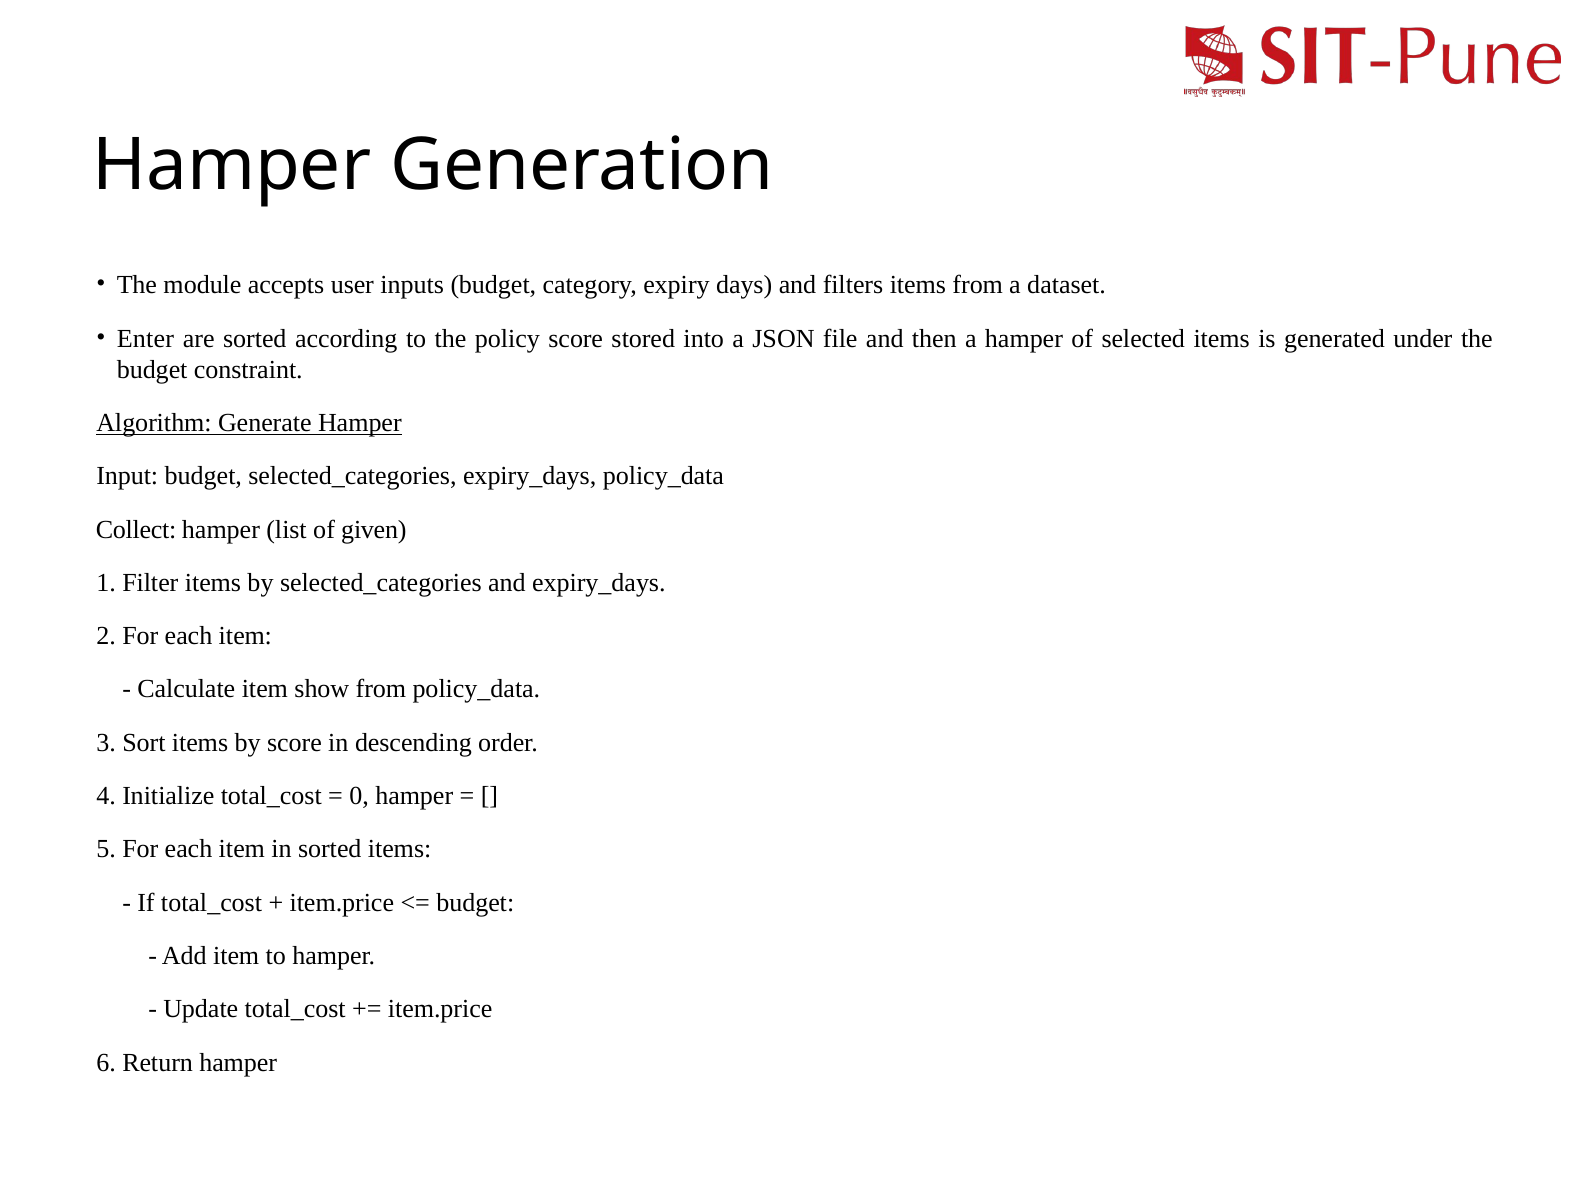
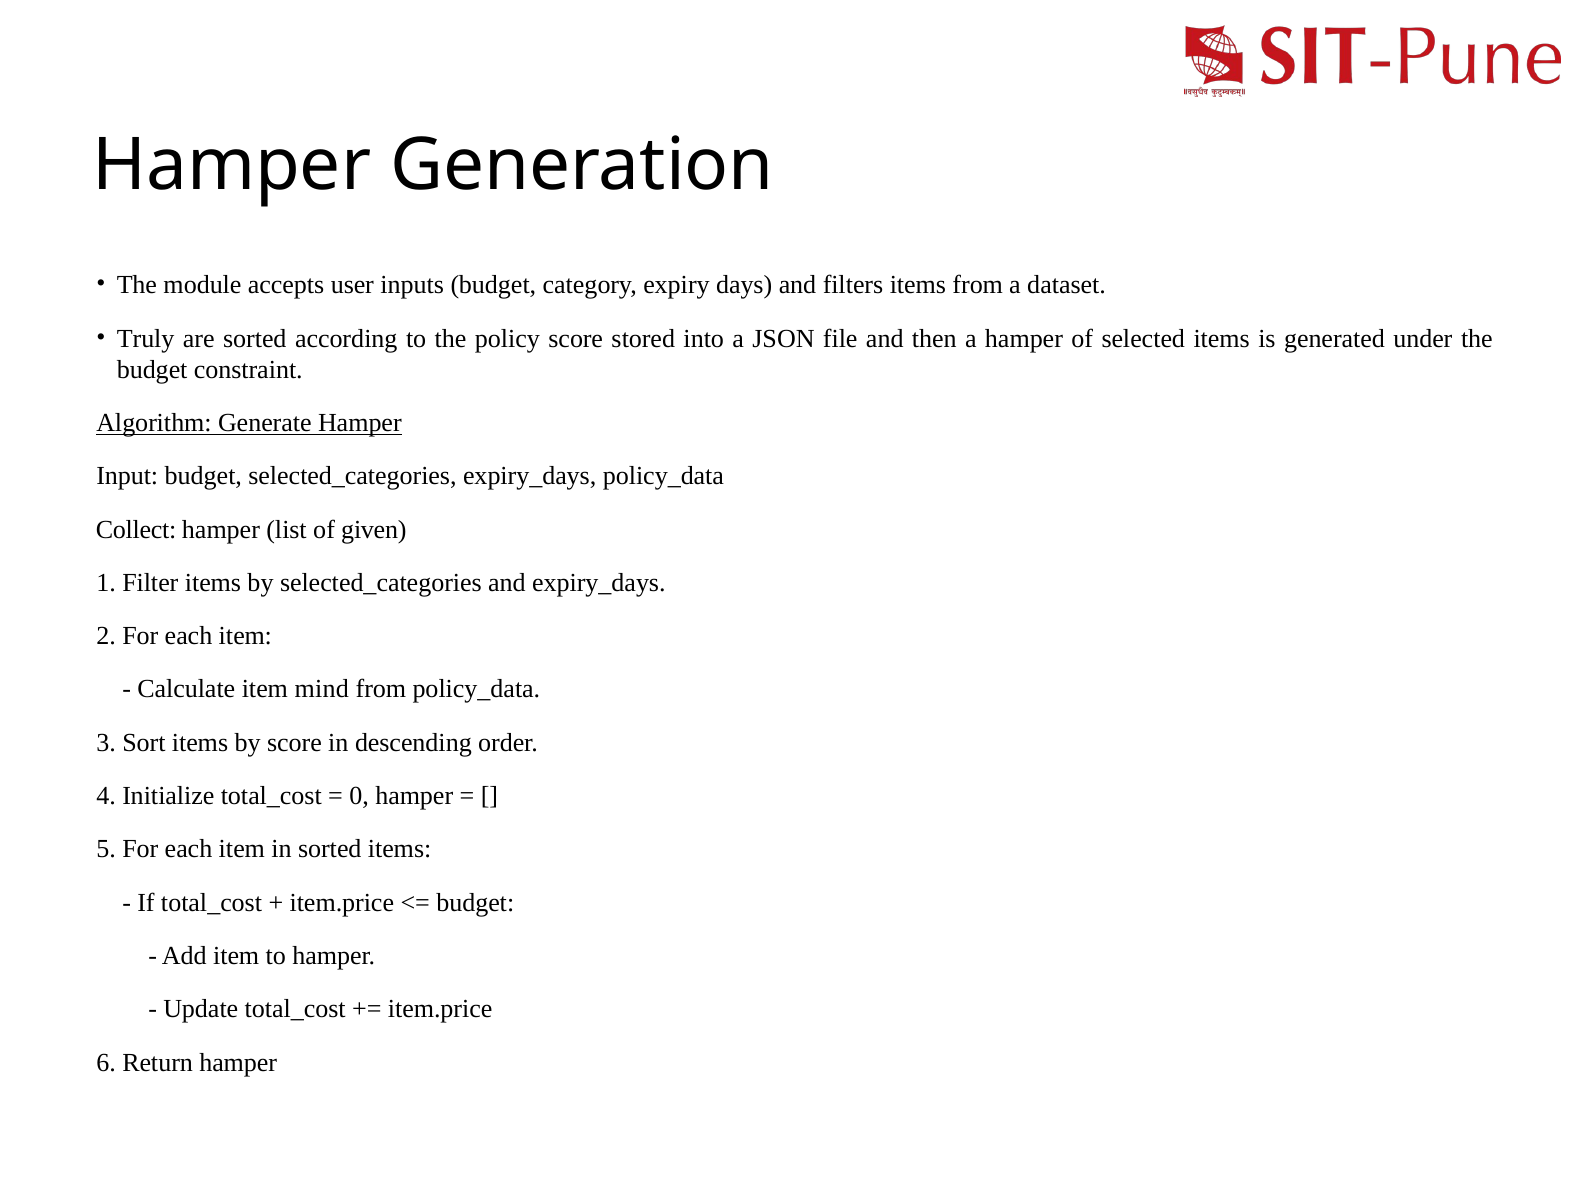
Enter: Enter -> Truly
show: show -> mind
